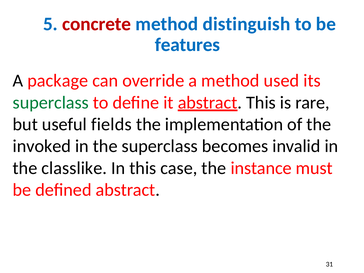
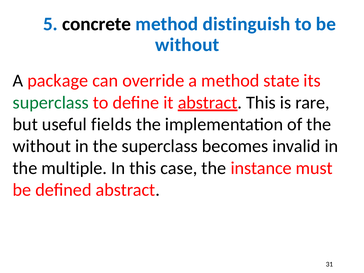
concrete colour: red -> black
features at (187, 45): features -> without
used: used -> state
invoked at (42, 146): invoked -> without
classlike: classlike -> multiple
